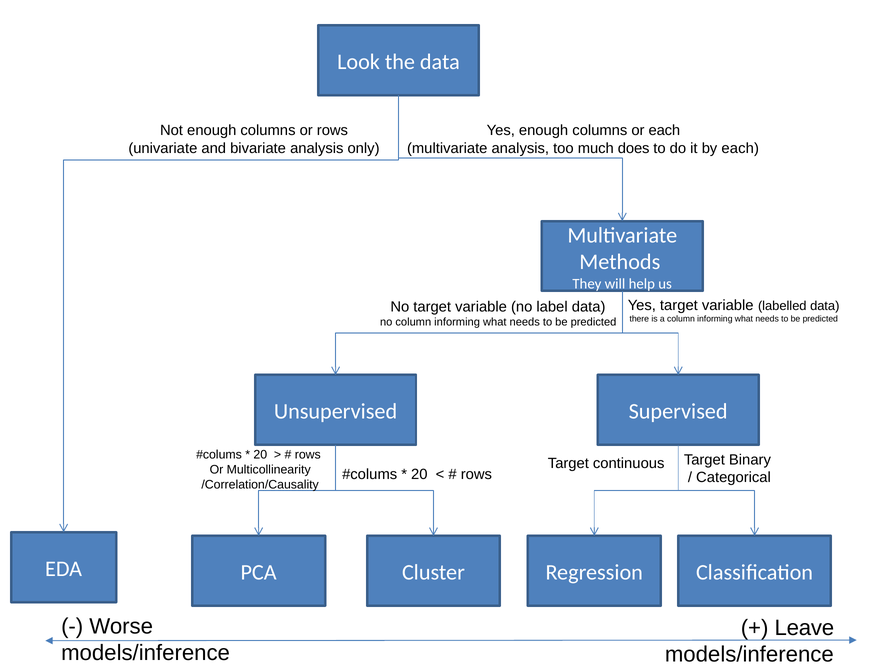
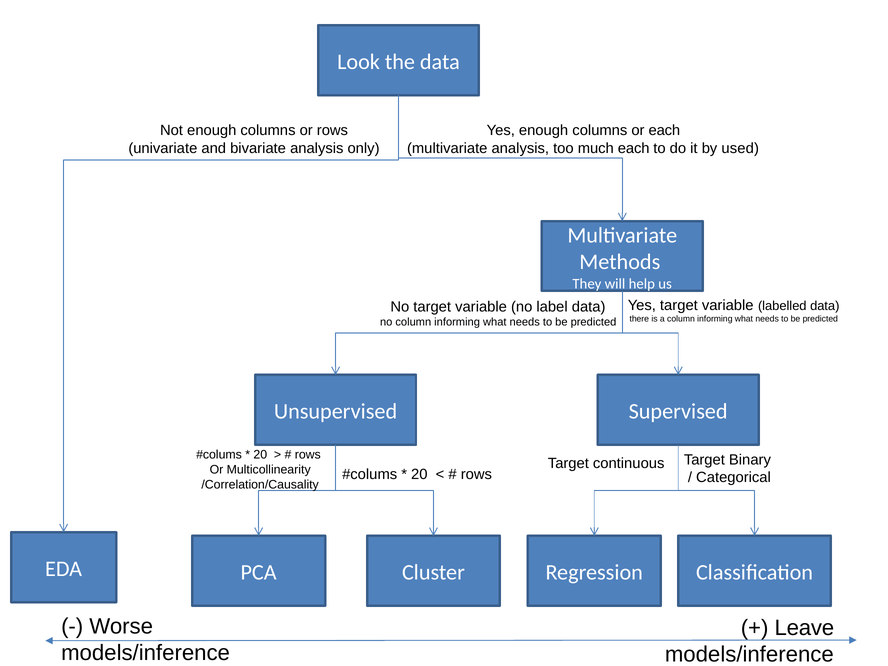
much does: does -> each
by each: each -> used
